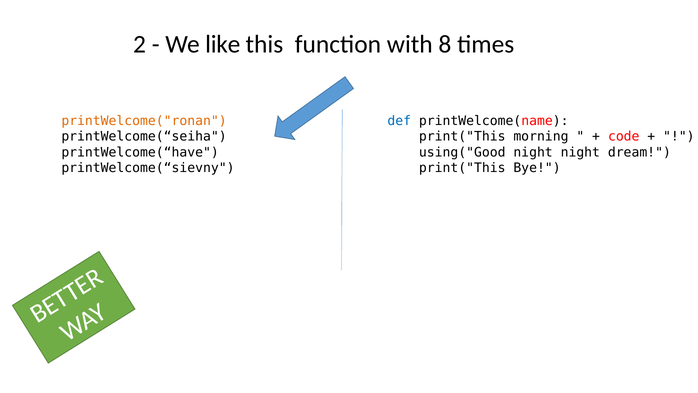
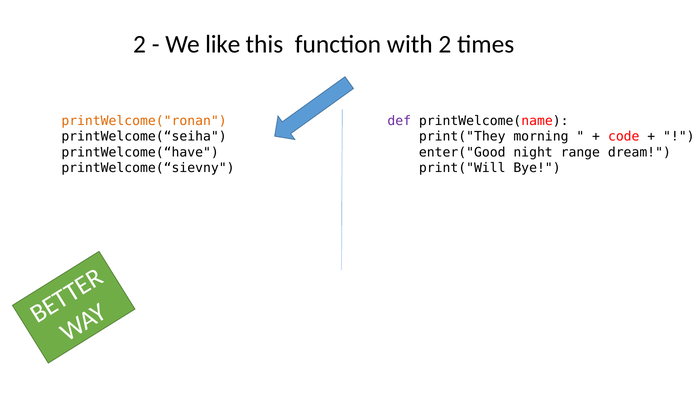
with 8: 8 -> 2
def colour: blue -> purple
print("This at (462, 136): print("This -> print("They
using("Good: using("Good -> enter("Good
night night: night -> range
print("This at (462, 168): print("This -> print("Will
